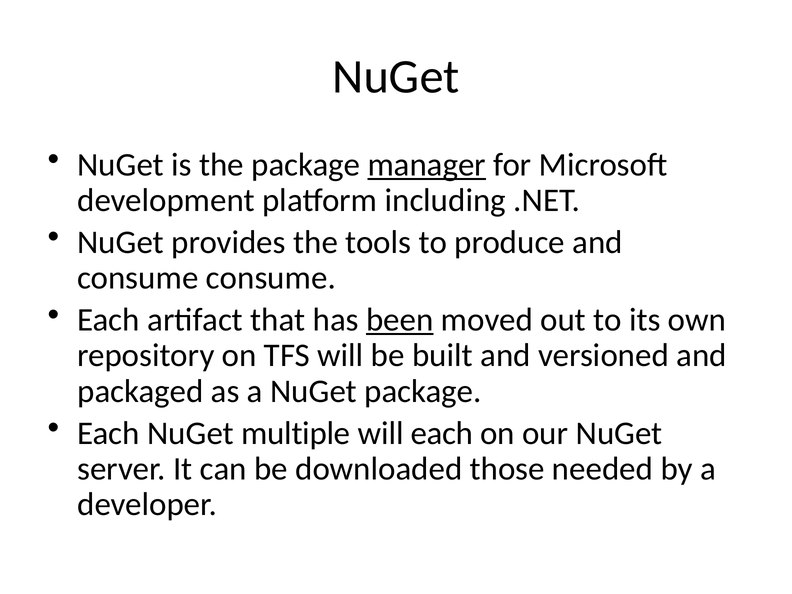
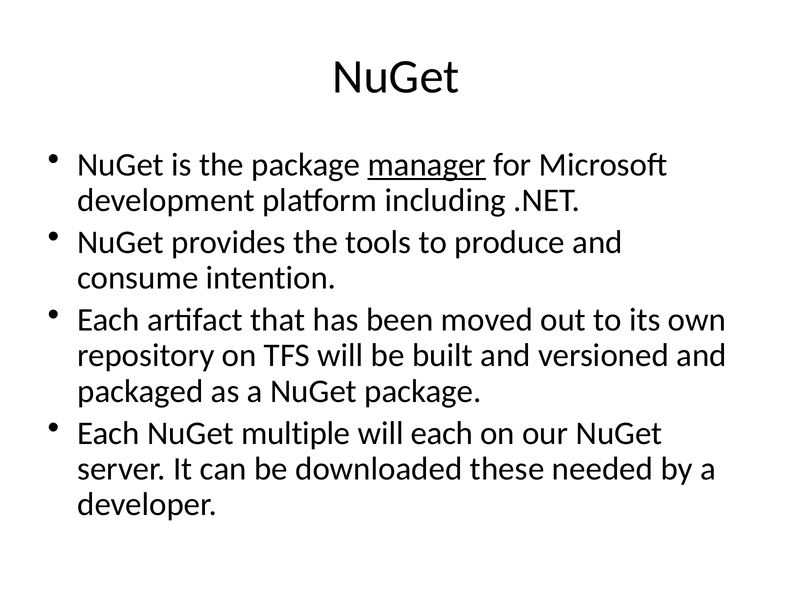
consume consume: consume -> intention
been underline: present -> none
those: those -> these
